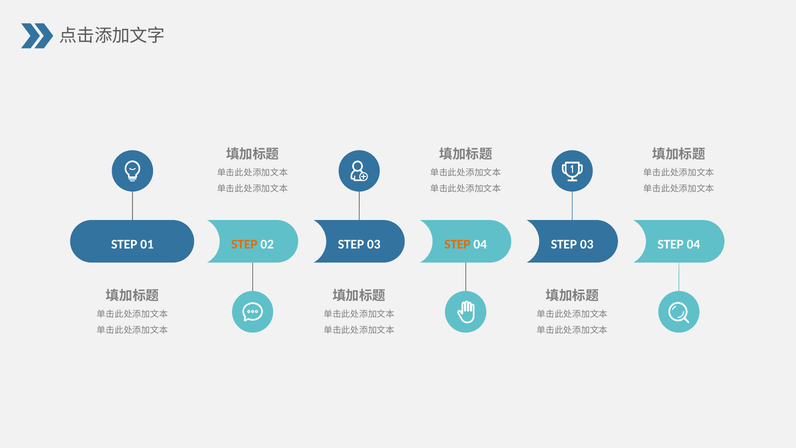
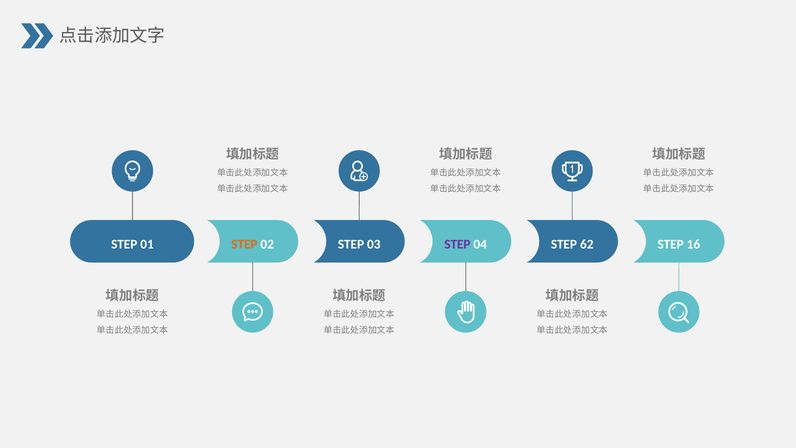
STEP at (457, 244) colour: orange -> purple
04 STEP 03: 03 -> 62
04 at (693, 244): 04 -> 16
